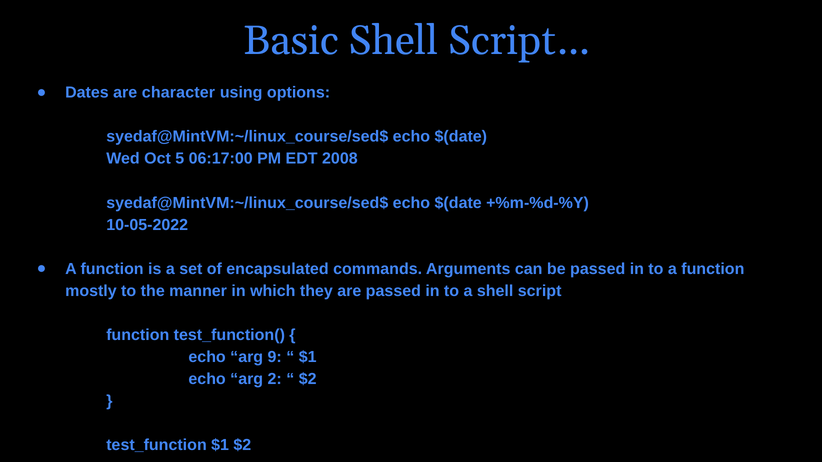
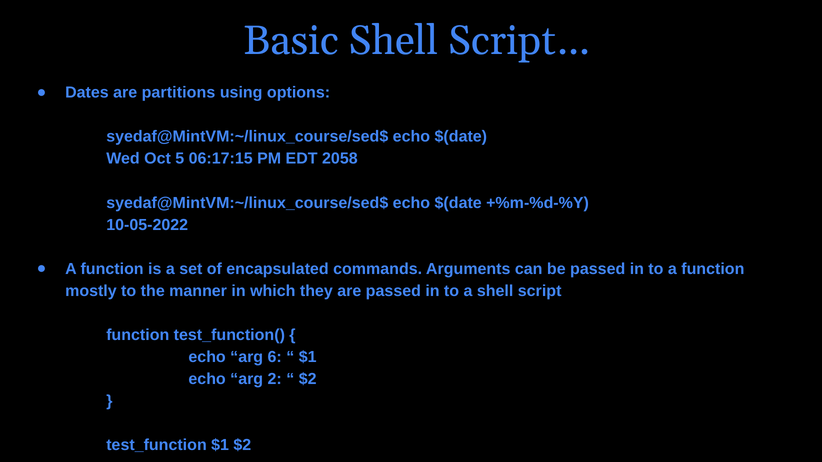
character: character -> partitions
06:17:00: 06:17:00 -> 06:17:15
2008: 2008 -> 2058
9: 9 -> 6
